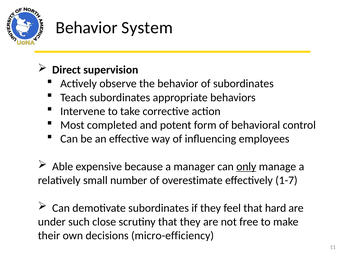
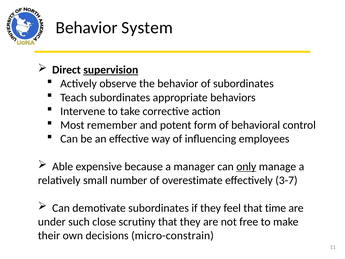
supervision underline: none -> present
completed: completed -> remember
1-7: 1-7 -> 3-7
hard: hard -> time
micro-efficiency: micro-efficiency -> micro-constrain
